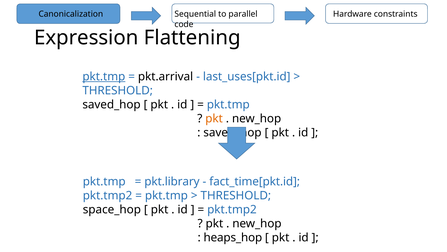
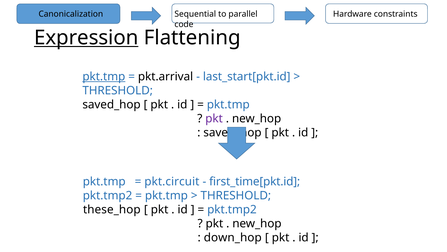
Expression underline: none -> present
last_uses[pkt.id: last_uses[pkt.id -> last_start[pkt.id
pkt at (214, 118) colour: orange -> purple
pkt.library: pkt.library -> pkt.circuit
fact_time[pkt.id: fact_time[pkt.id -> first_time[pkt.id
space_hop: space_hop -> these_hop
heaps_hop: heaps_hop -> down_hop
